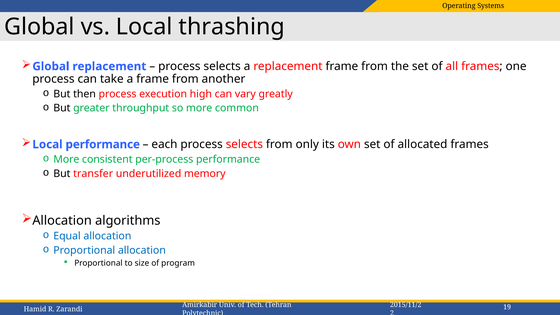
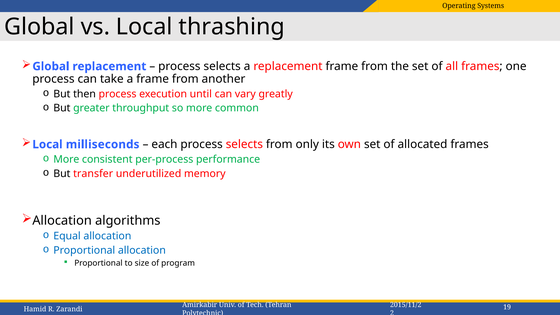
high: high -> until
Local performance: performance -> milliseconds
